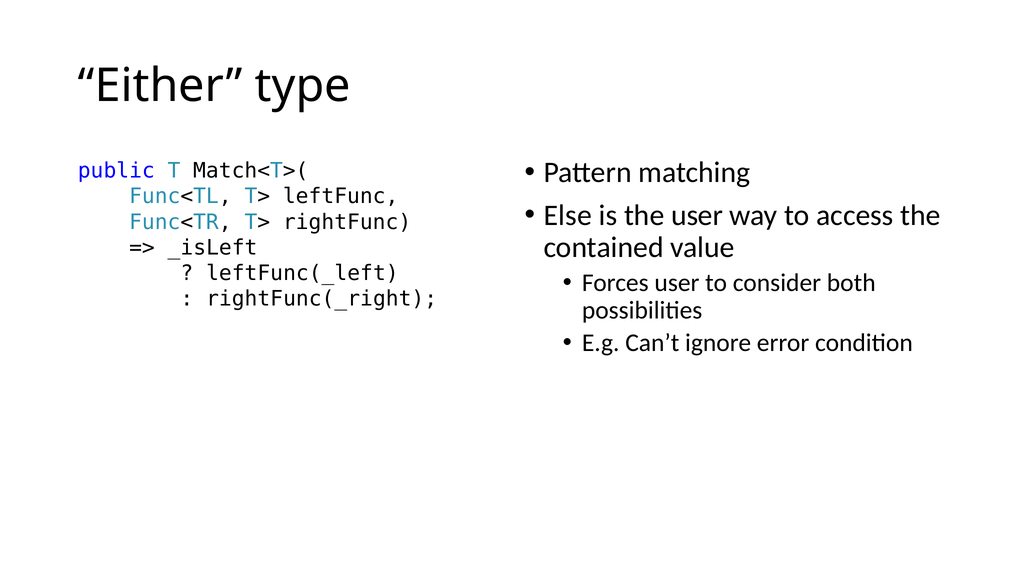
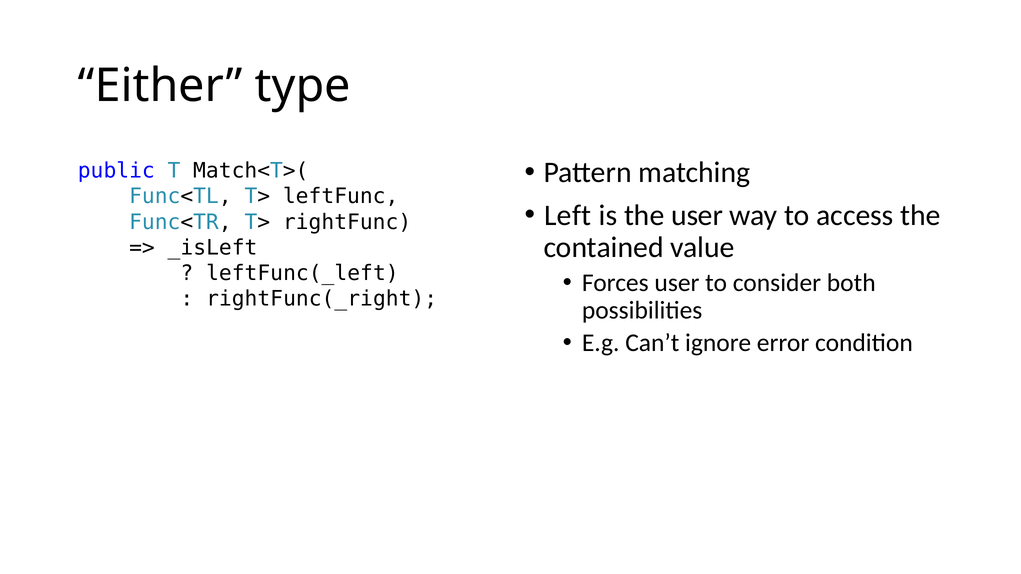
Else: Else -> Left
